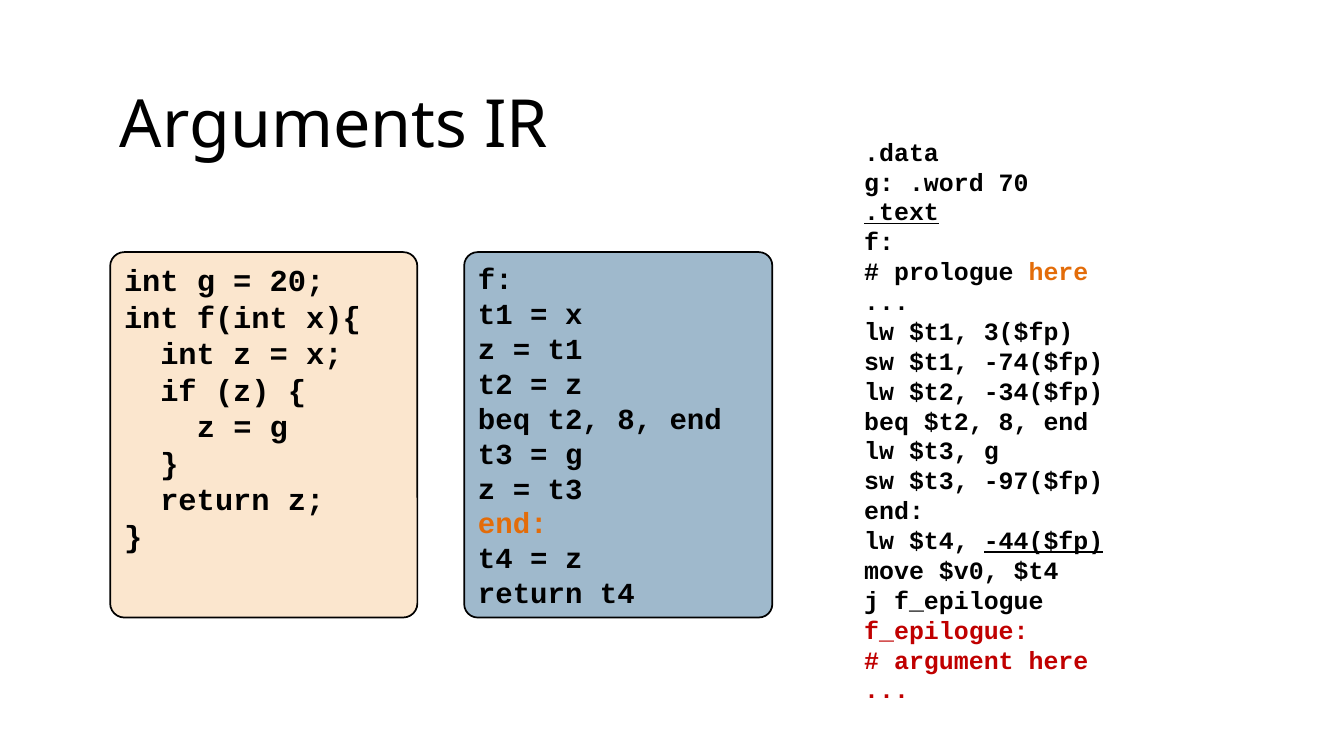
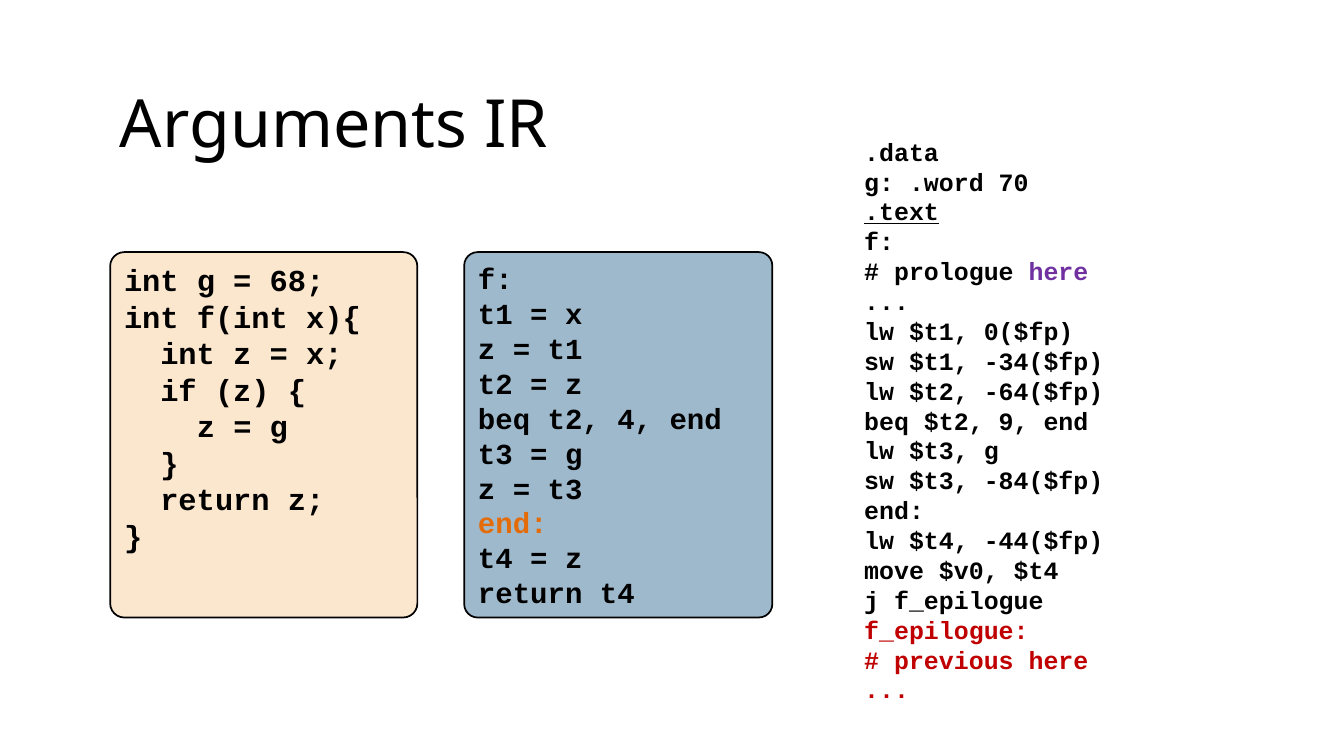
here at (1058, 272) colour: orange -> purple
20: 20 -> 68
3($fp: 3($fp -> 0($fp
-74($fp: -74($fp -> -34($fp
-34($fp: -34($fp -> -64($fp
t2 8: 8 -> 4
$t2 8: 8 -> 9
-97($fp: -97($fp -> -84($fp
-44($fp underline: present -> none
argument: argument -> previous
